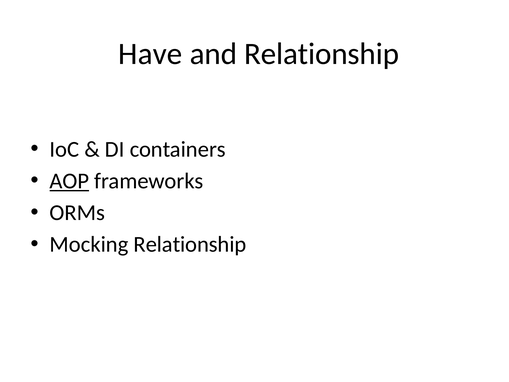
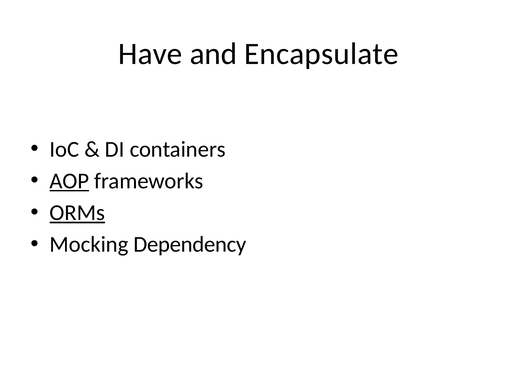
and Relationship: Relationship -> Encapsulate
ORMs underline: none -> present
Mocking Relationship: Relationship -> Dependency
